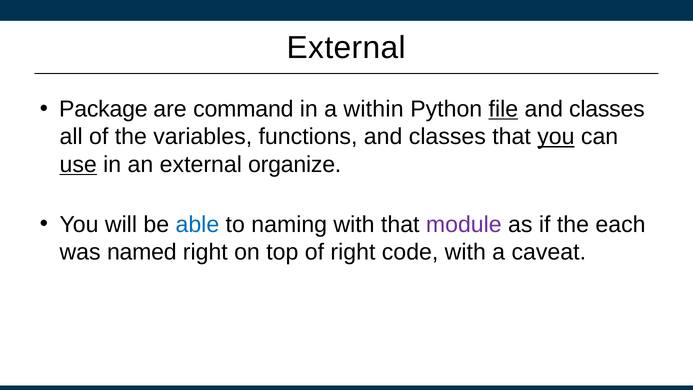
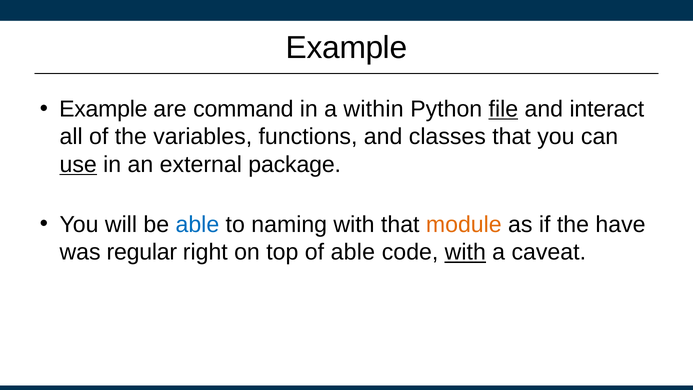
External at (346, 48): External -> Example
Package at (103, 109): Package -> Example
classes at (607, 109): classes -> interact
you at (556, 137) underline: present -> none
organize: organize -> package
module colour: purple -> orange
each: each -> have
named: named -> regular
of right: right -> able
with at (465, 252) underline: none -> present
